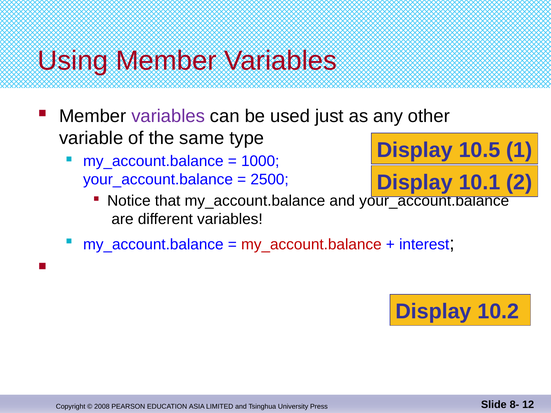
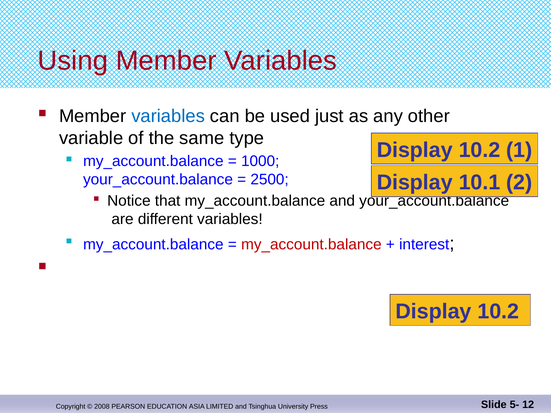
variables at (168, 116) colour: purple -> blue
10.5 at (479, 150): 10.5 -> 10.2
8-: 8- -> 5-
